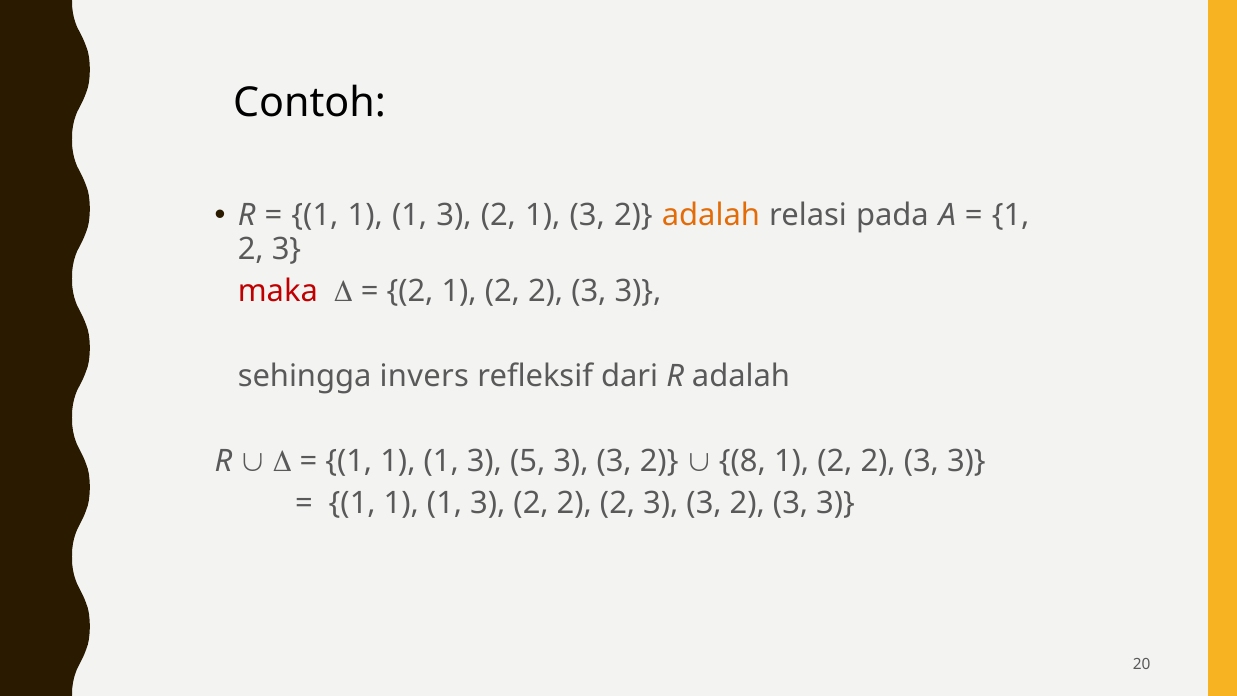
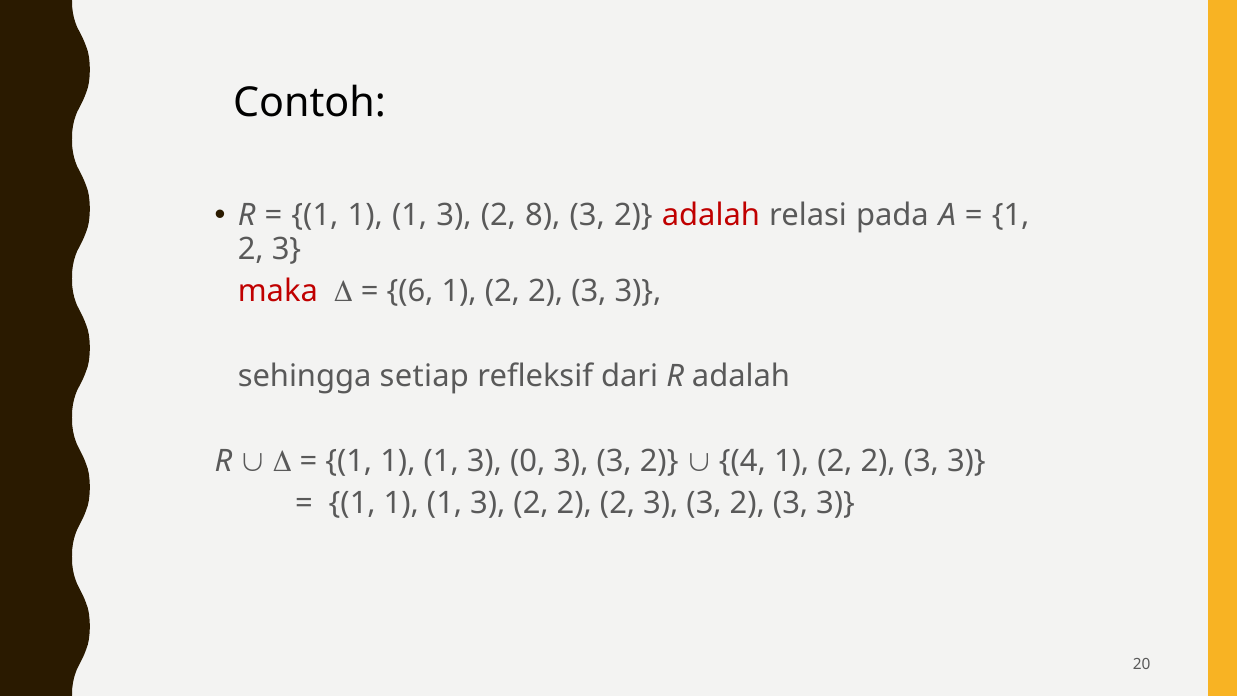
3 2 1: 1 -> 8
adalah at (711, 216) colour: orange -> red
2 at (410, 291): 2 -> 6
invers: invers -> setiap
5: 5 -> 0
8: 8 -> 4
